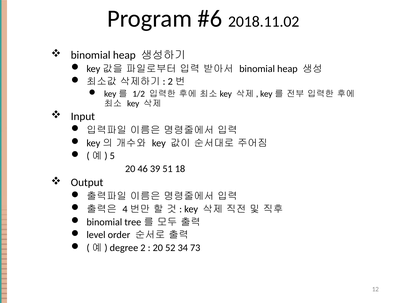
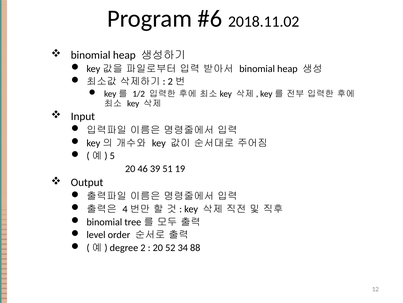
18: 18 -> 19
73: 73 -> 88
